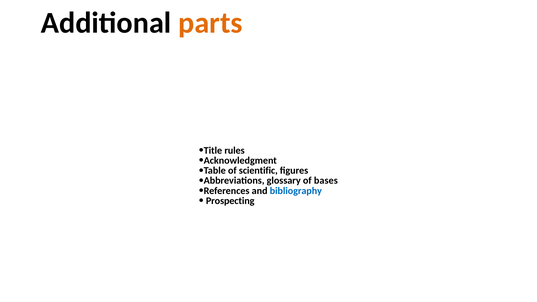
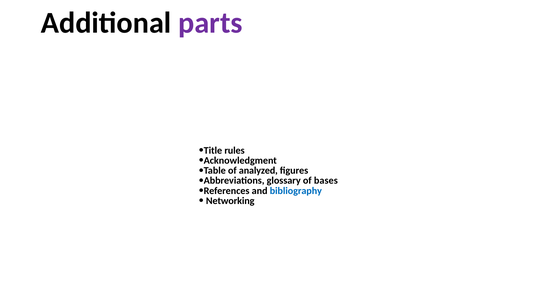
parts colour: orange -> purple
scientific: scientific -> analyzed
Prospecting: Prospecting -> Networking
